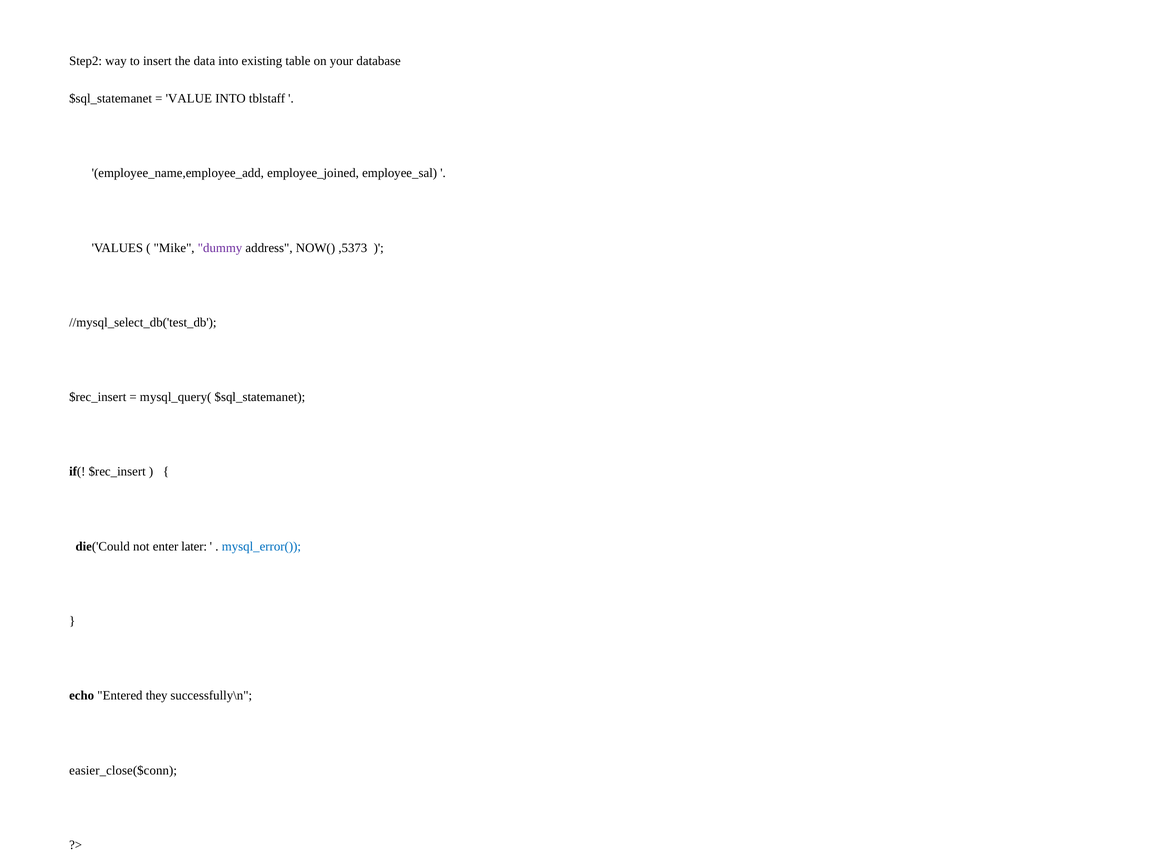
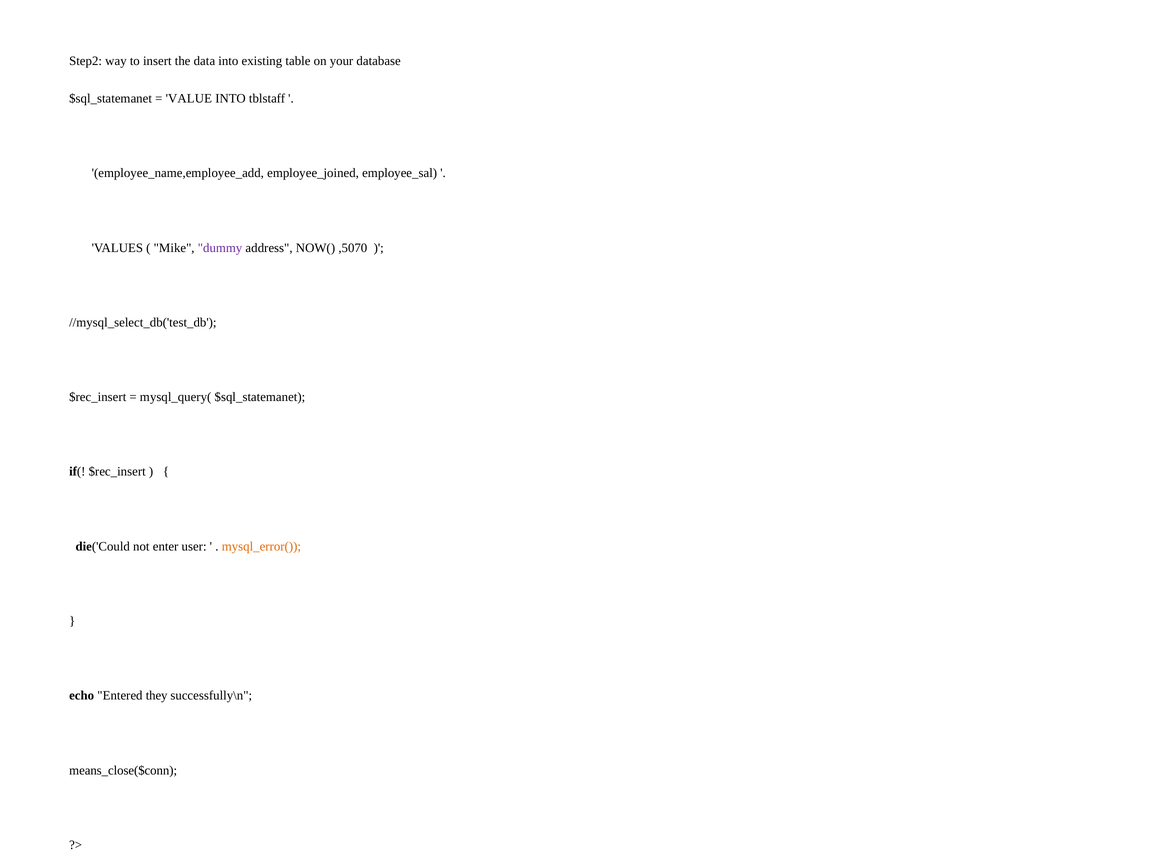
,5373: ,5373 -> ,5070
later: later -> user
mysql_error( colour: blue -> orange
easier_close($conn: easier_close($conn -> means_close($conn
